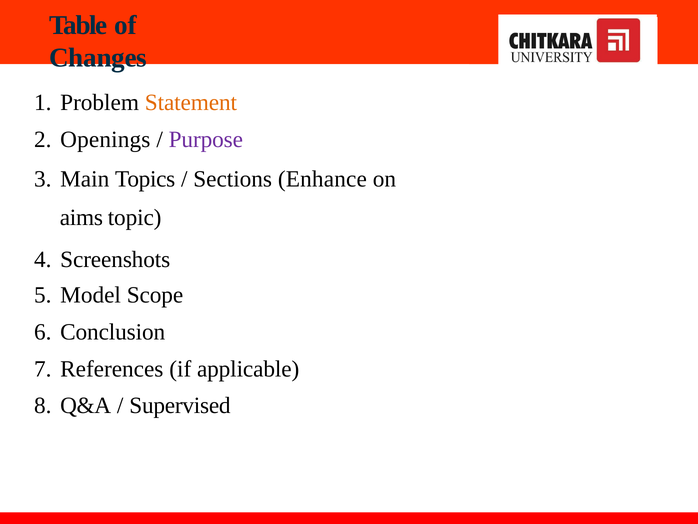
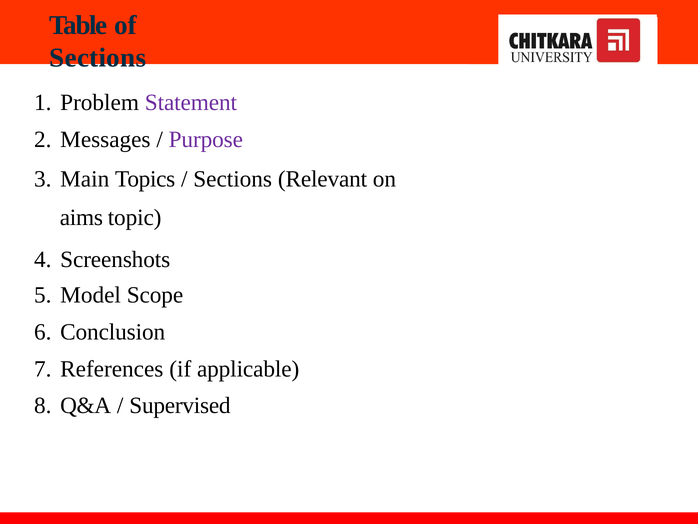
Changes at (98, 58): Changes -> Sections
Statement colour: orange -> purple
Openings: Openings -> Messages
Enhance: Enhance -> Relevant
